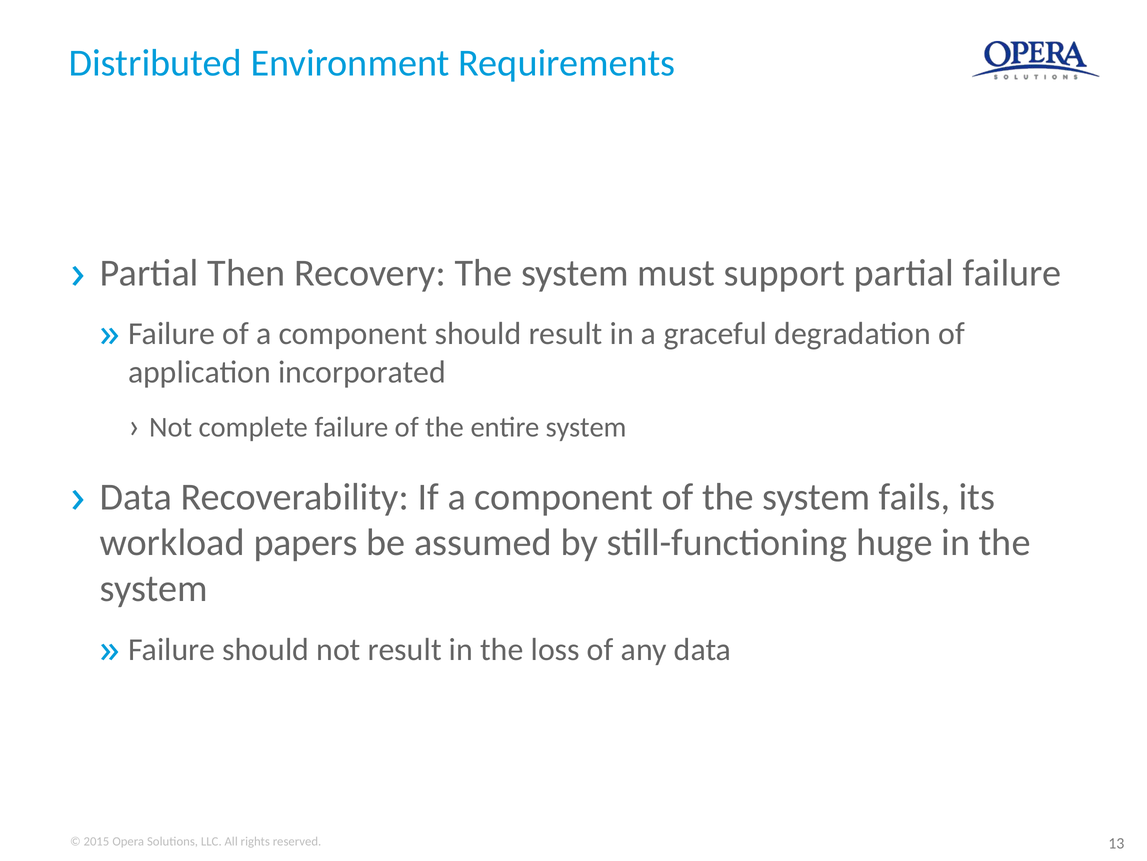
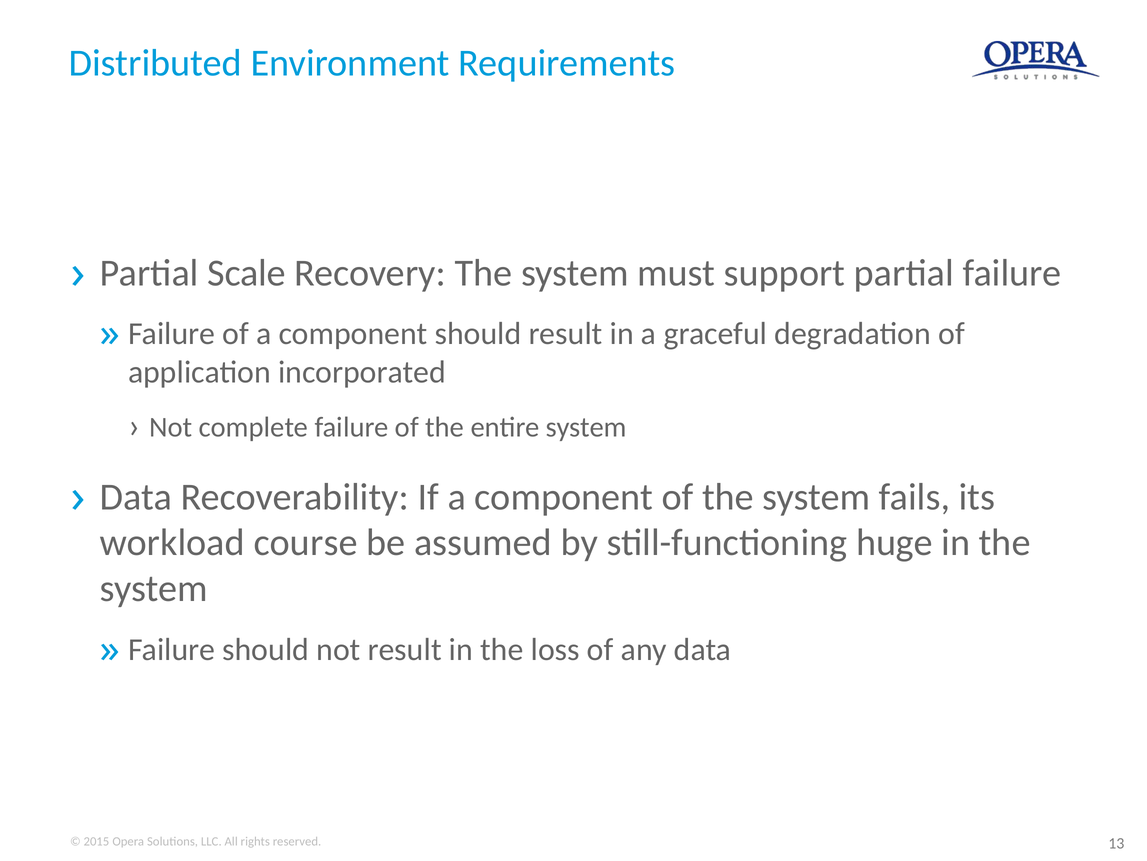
Then: Then -> Scale
papers: papers -> course
